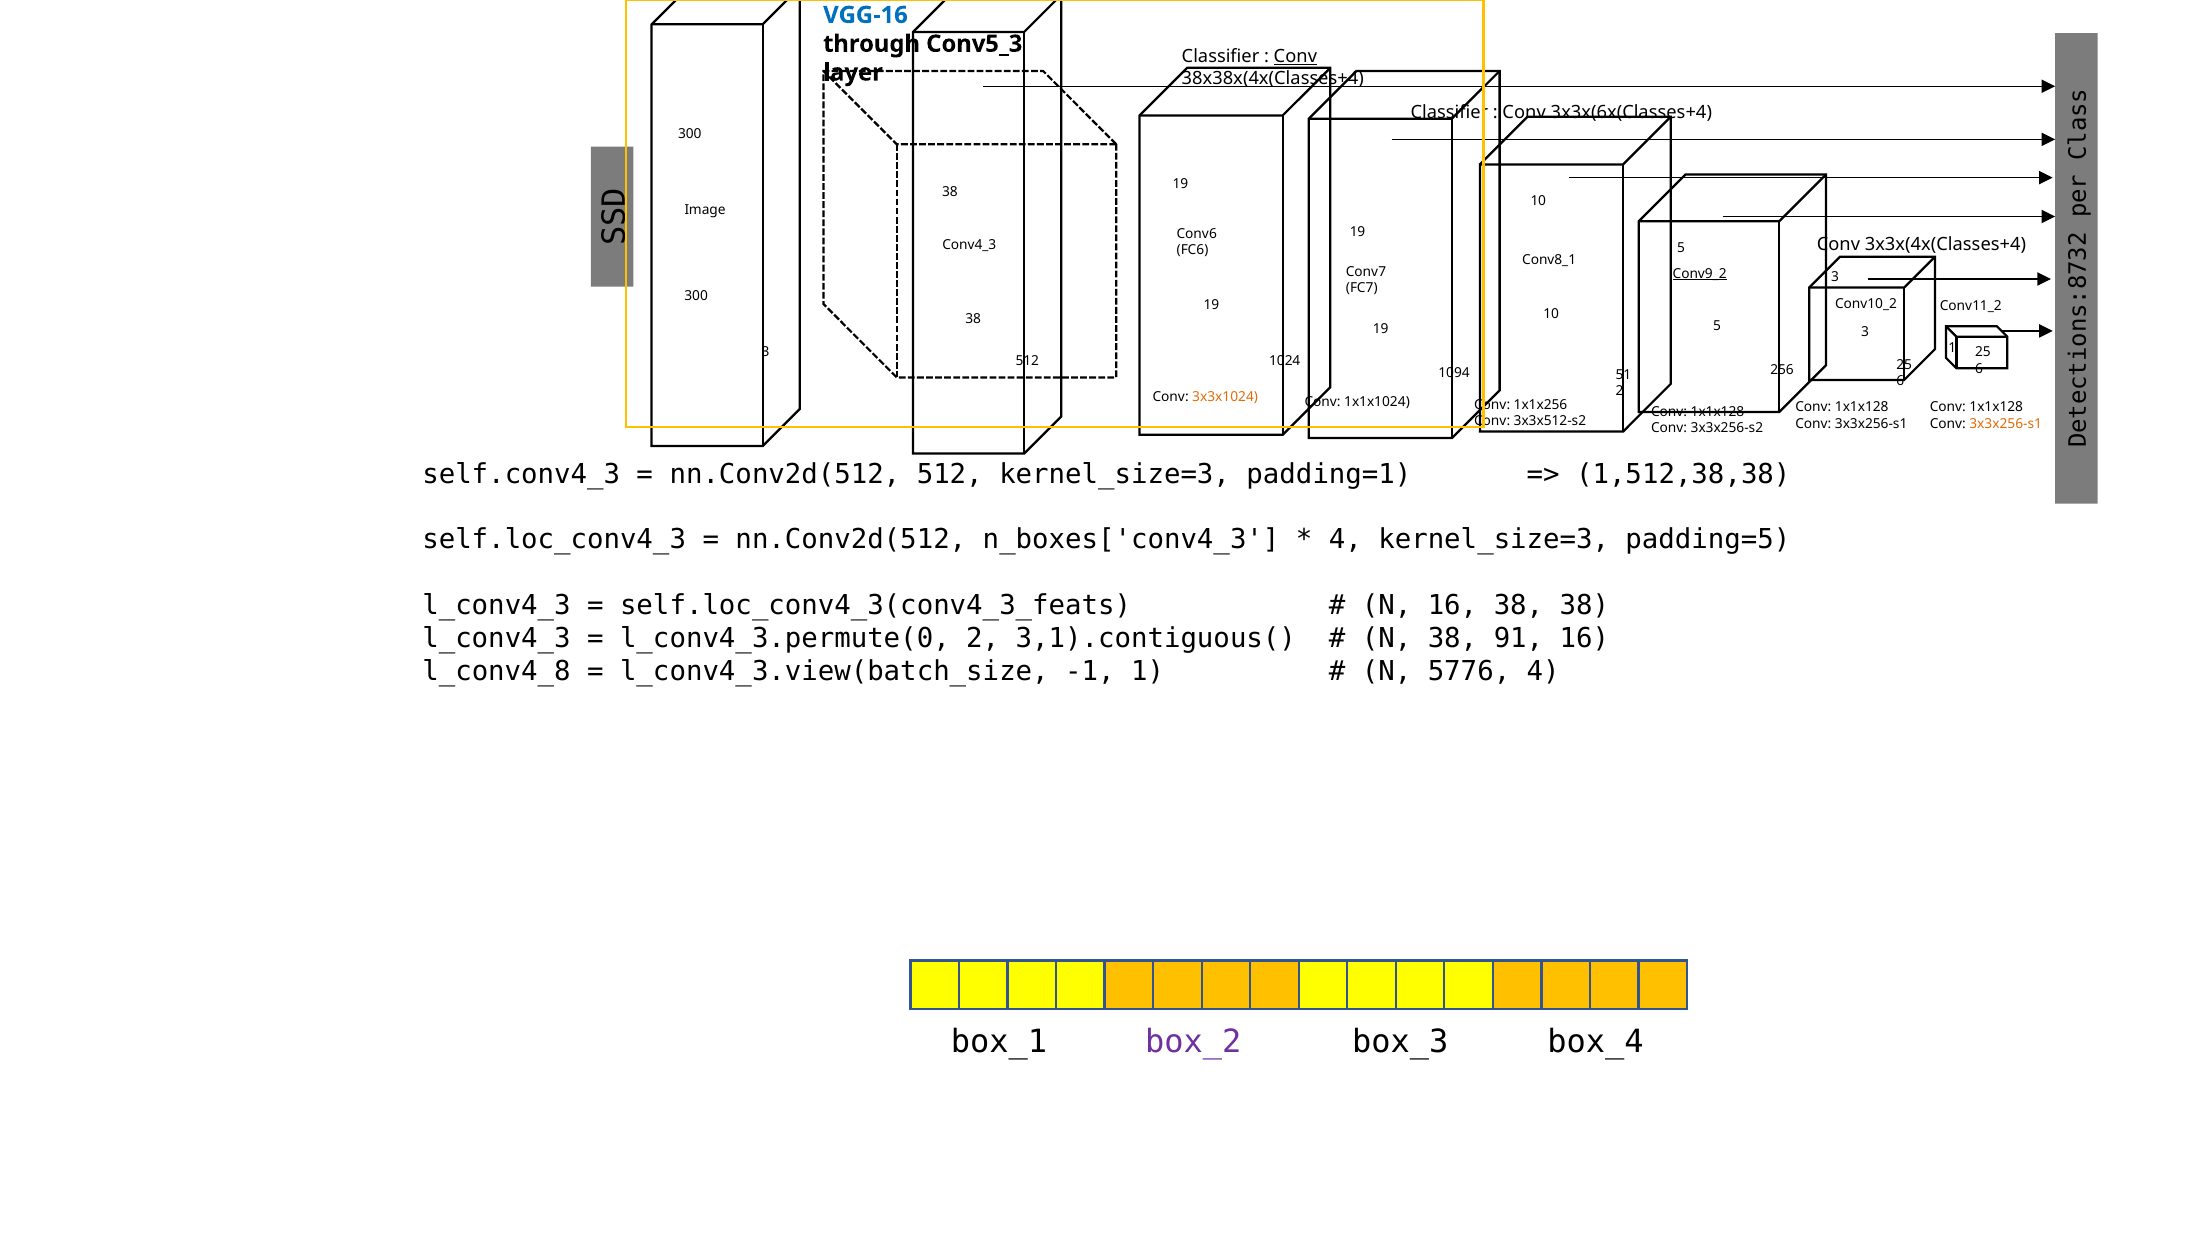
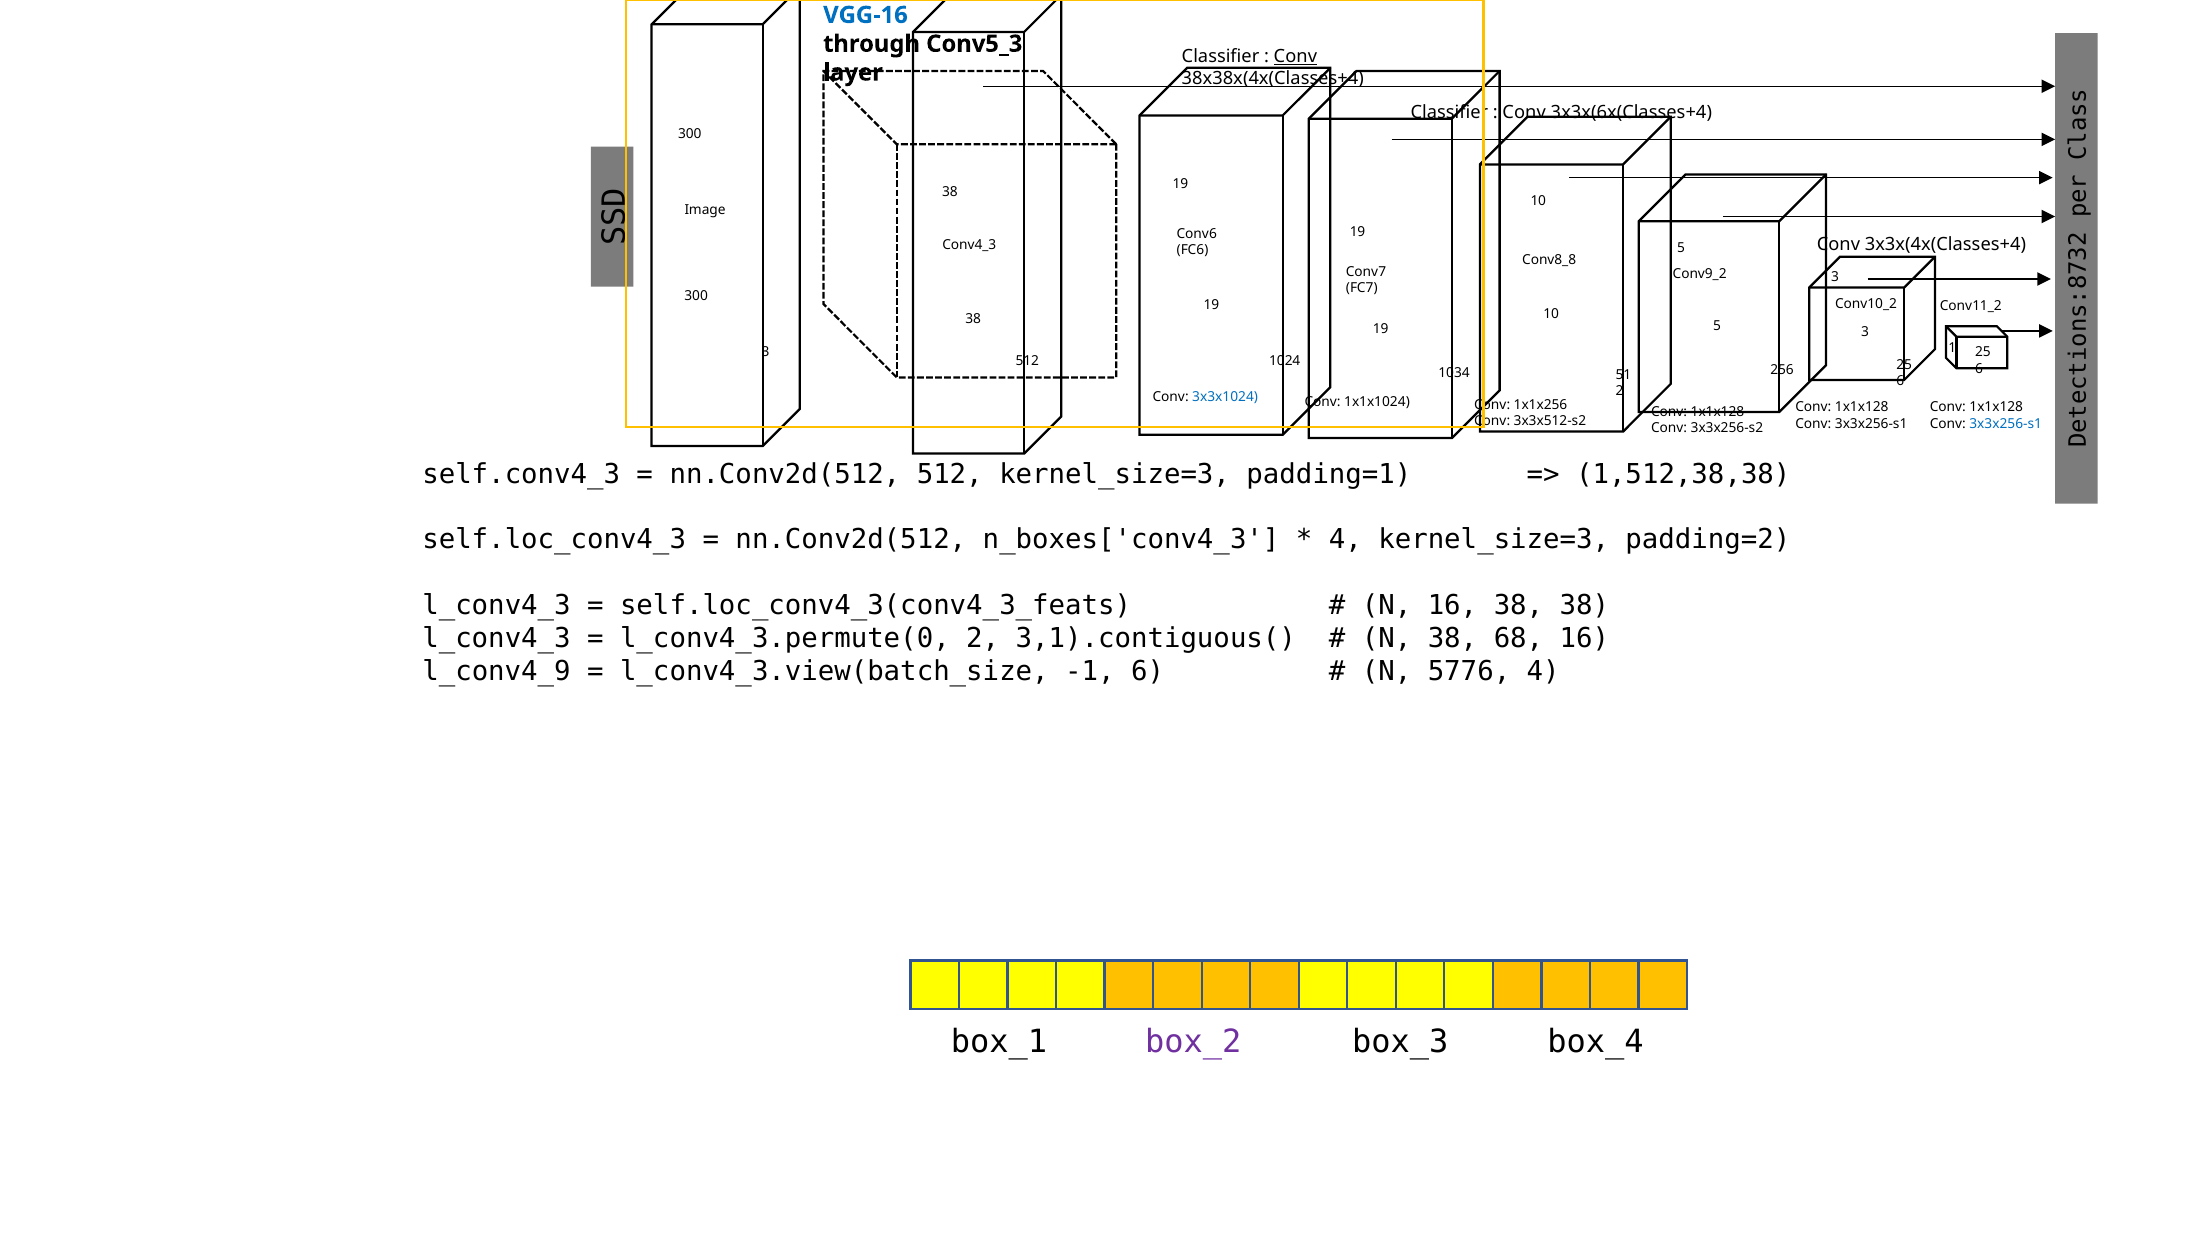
Conv8_1: Conv8_1 -> Conv8_8
Conv9_2 underline: present -> none
1094: 1094 -> 1034
3x3x1024 colour: orange -> blue
3x3x256-s1 at (2006, 424) colour: orange -> blue
padding=5: padding=5 -> padding=2
91: 91 -> 68
l_conv4_8: l_conv4_8 -> l_conv4_9
-1 1: 1 -> 6
